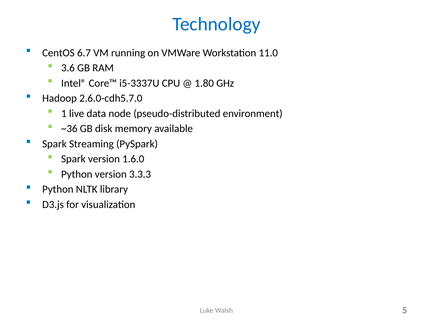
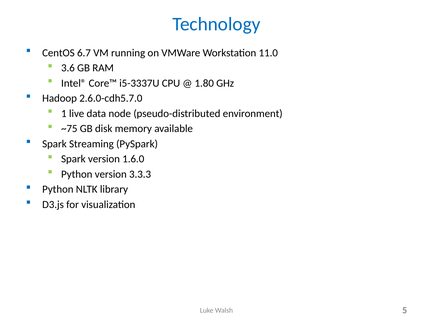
~36: ~36 -> ~75
